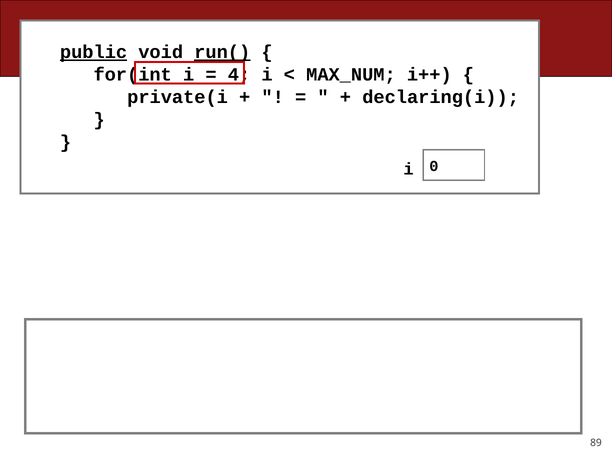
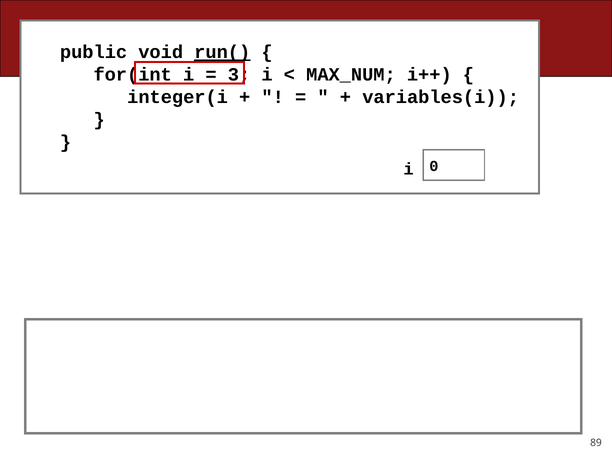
public underline: present -> none
4: 4 -> 3
private(i: private(i -> integer(i
declaring(i: declaring(i -> variables(i
